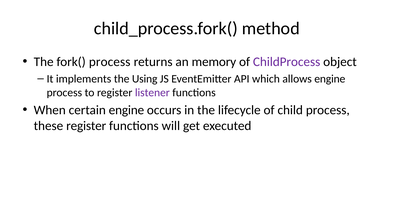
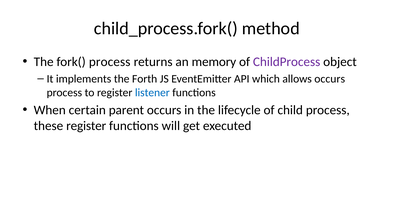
Using: Using -> Forth
allows engine: engine -> occurs
listener colour: purple -> blue
certain engine: engine -> parent
